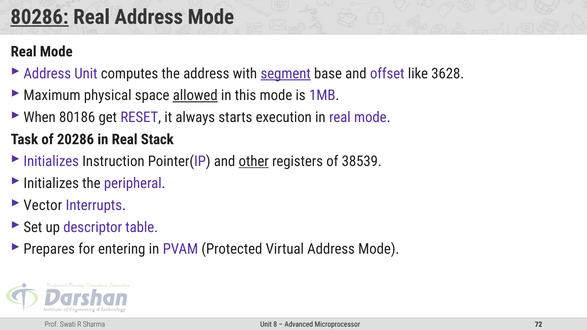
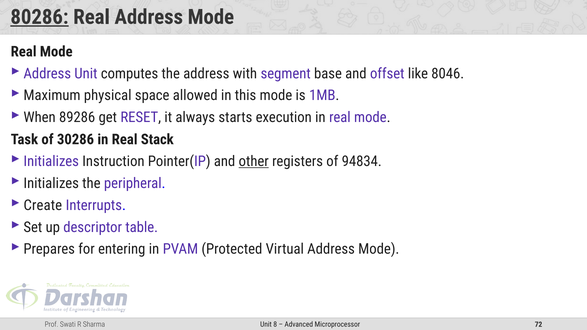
segment underline: present -> none
3628: 3628 -> 8046
allowed underline: present -> none
80186: 80186 -> 89286
20286: 20286 -> 30286
38539: 38539 -> 94834
Vector: Vector -> Create
